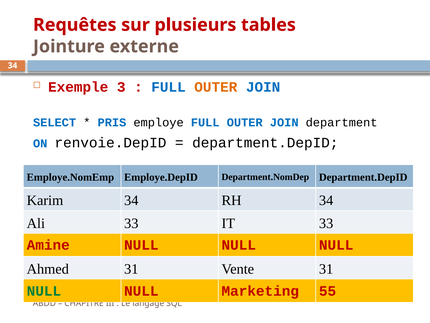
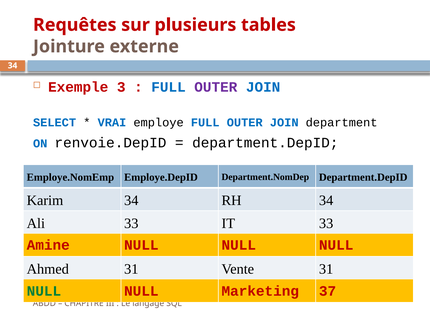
OUTER at (216, 87) colour: orange -> purple
PRIS: PRIS -> VRAI
55: 55 -> 37
